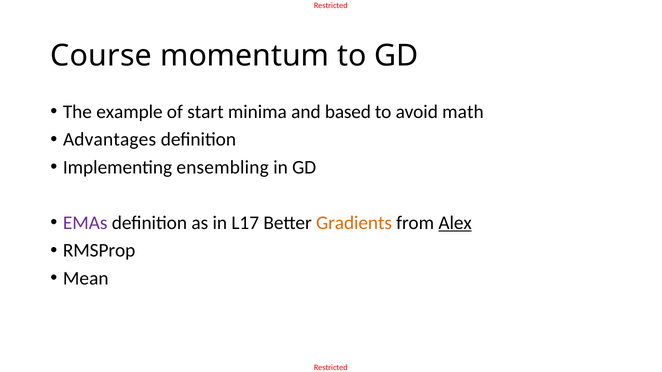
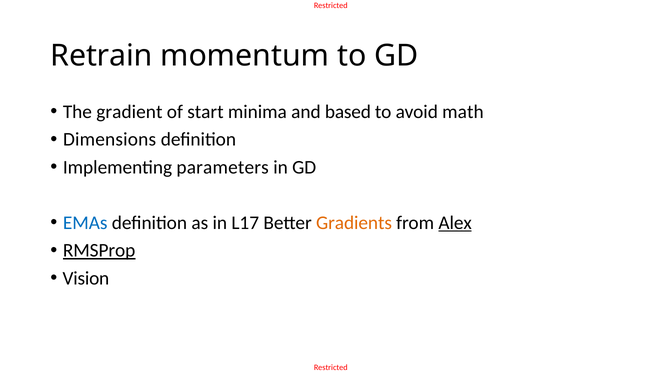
Course: Course -> Retrain
example: example -> gradient
Advantages: Advantages -> Dimensions
ensembling: ensembling -> parameters
EMAs colour: purple -> blue
RMSProp underline: none -> present
Mean: Mean -> Vision
